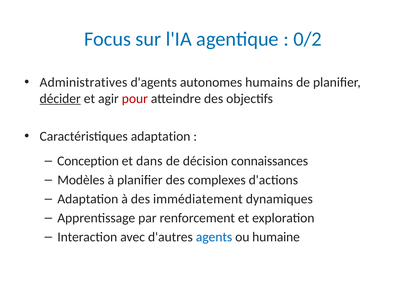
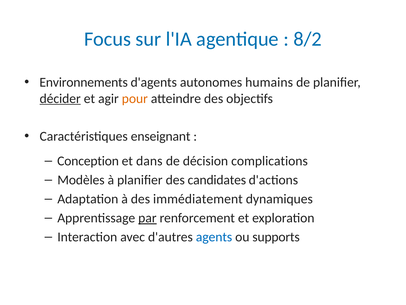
0/2: 0/2 -> 8/2
Administratives: Administratives -> Environnements
pour colour: red -> orange
Caractéristiques adaptation: adaptation -> enseignant
connaissances: connaissances -> complications
complexes: complexes -> candidates
par underline: none -> present
humaine: humaine -> supports
